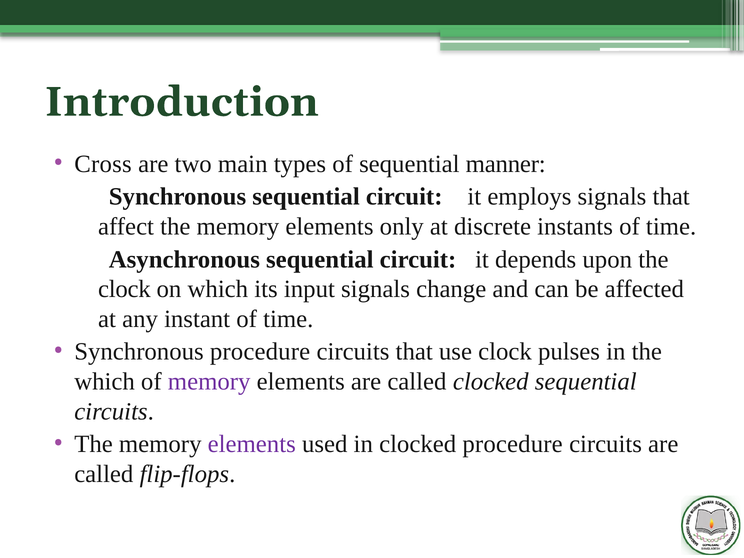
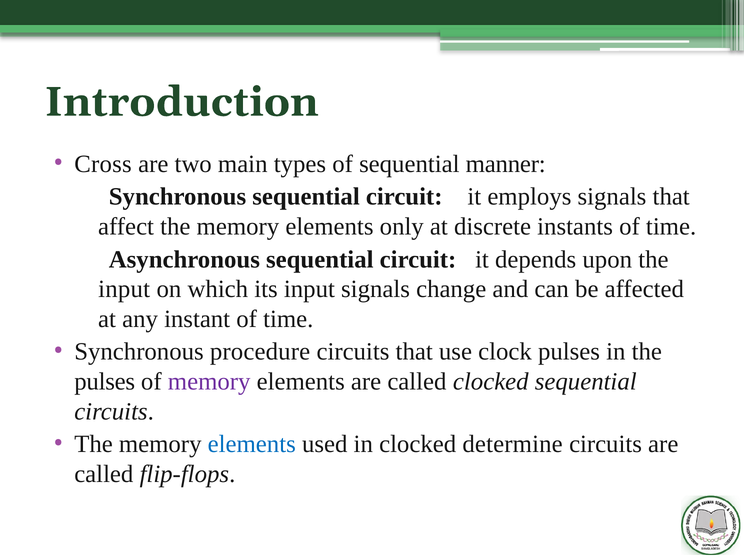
clock at (124, 289): clock -> input
which at (105, 382): which -> pulses
elements at (252, 444) colour: purple -> blue
clocked procedure: procedure -> determine
